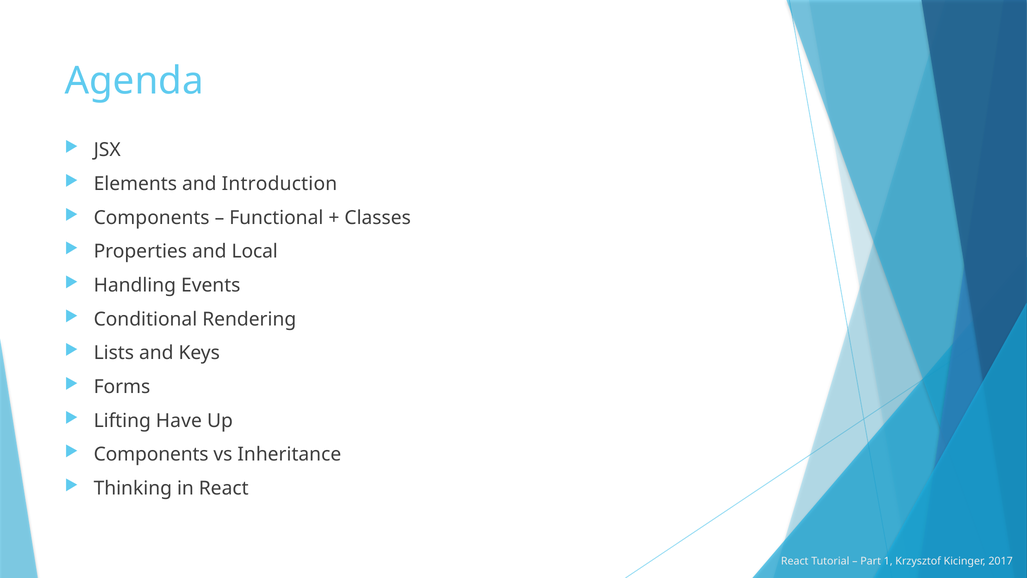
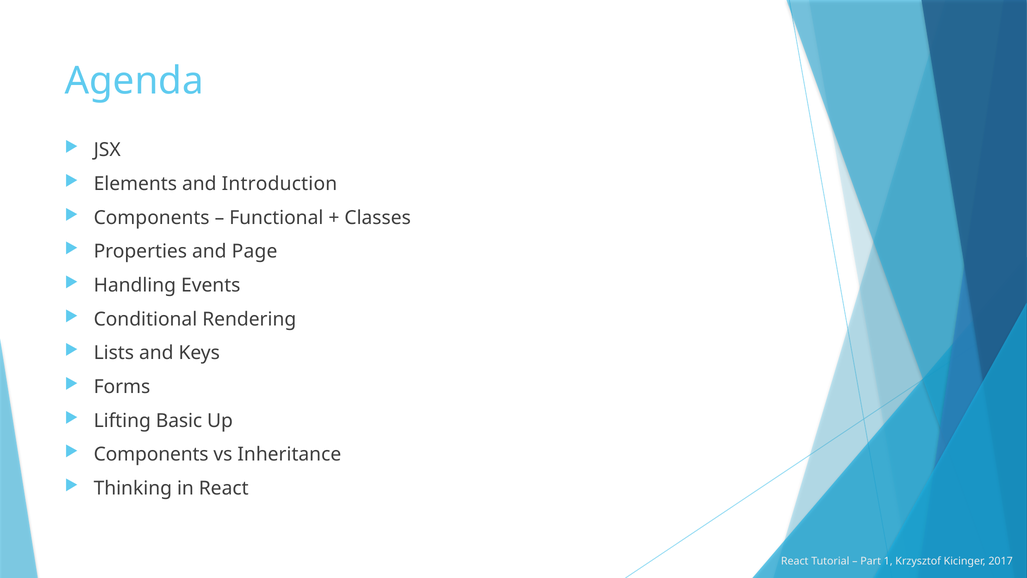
Local: Local -> Page
Have: Have -> Basic
